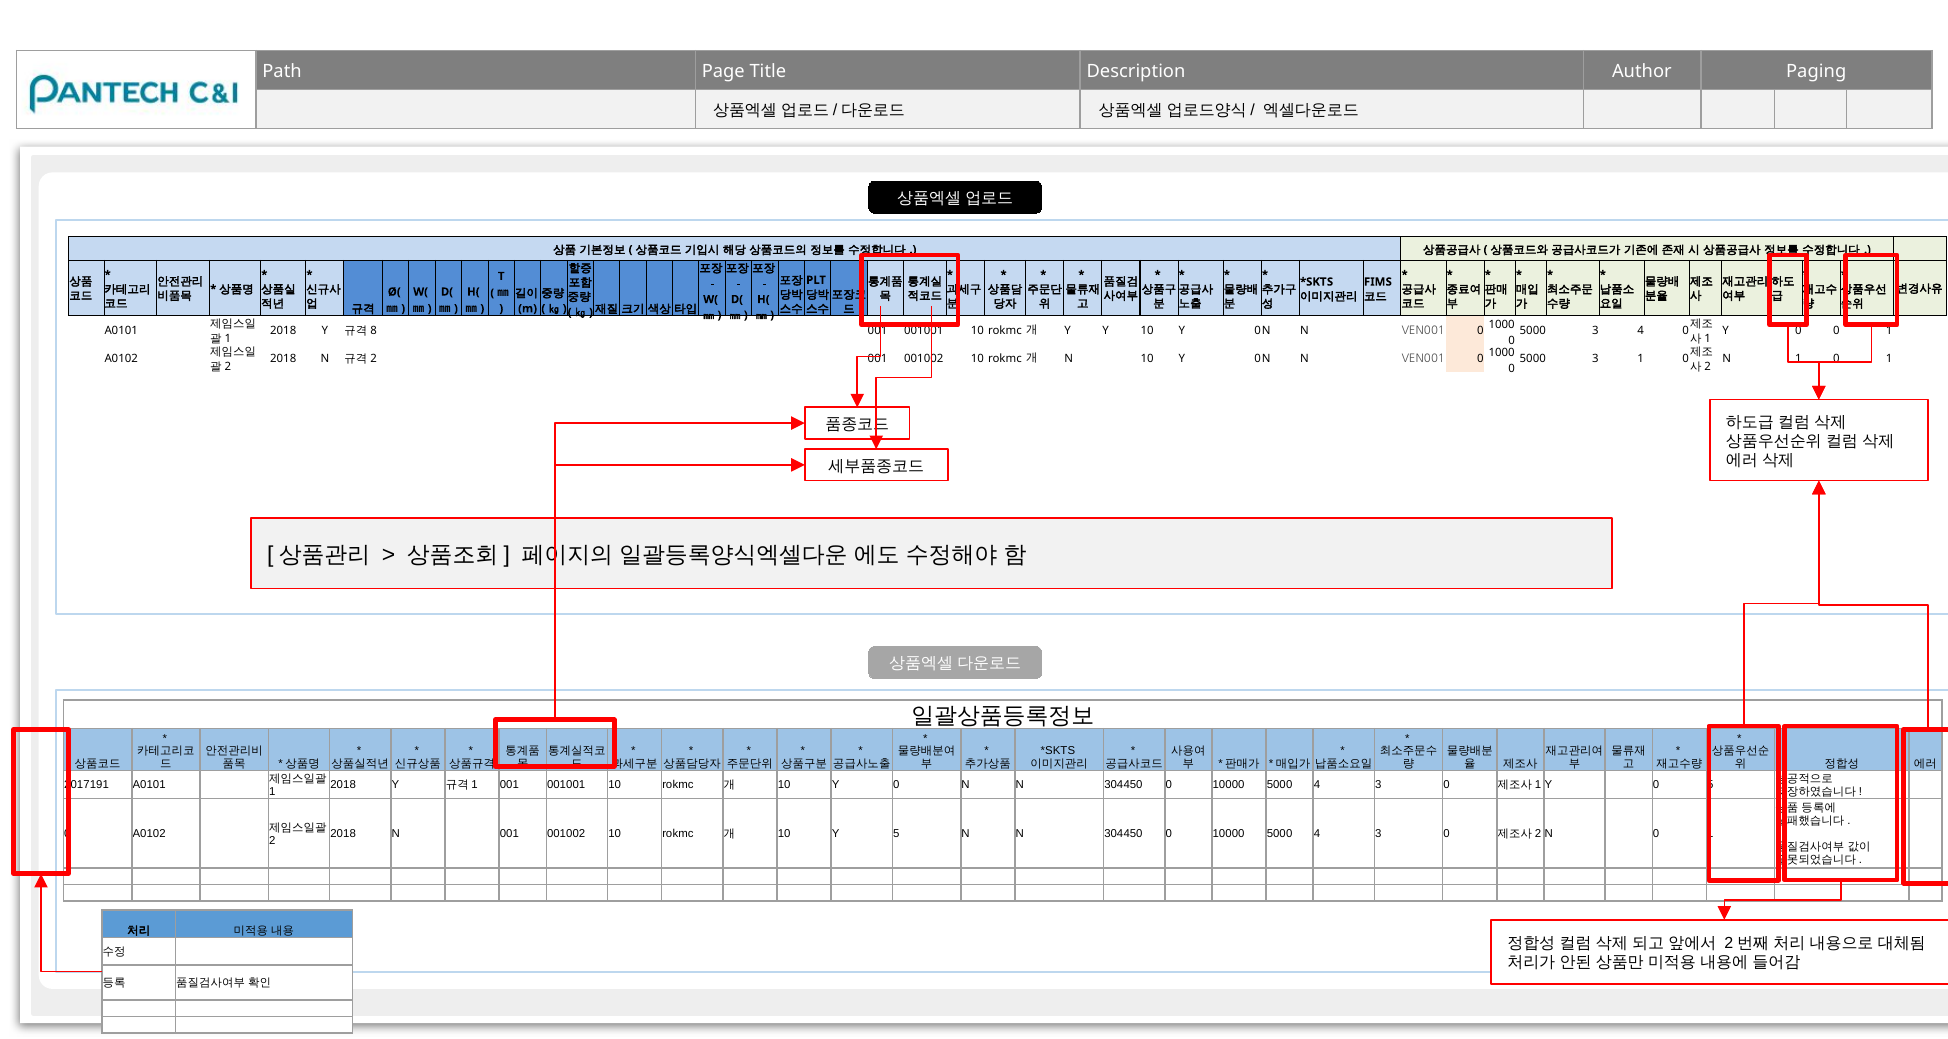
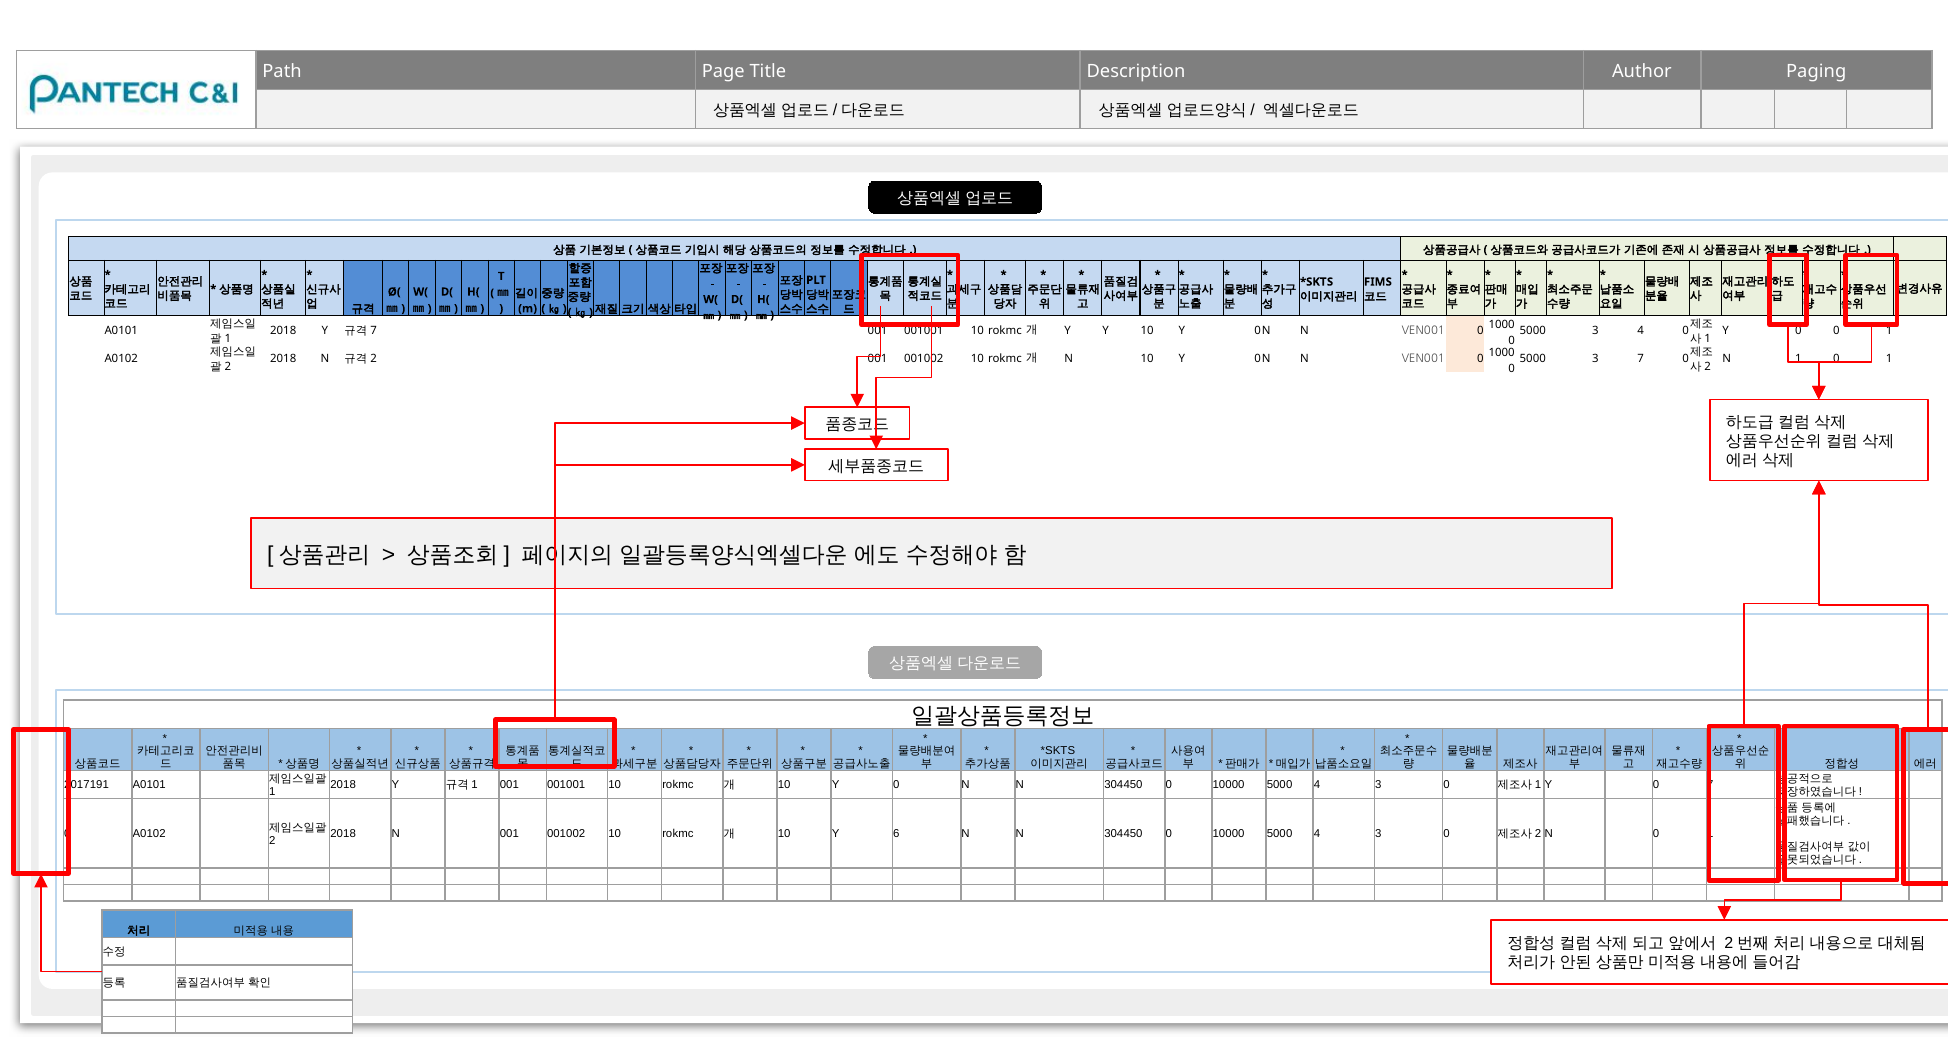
8 at (374, 331): 8 -> 7
3 1: 1 -> 7
0 5: 5 -> 7
Y 5: 5 -> 6
